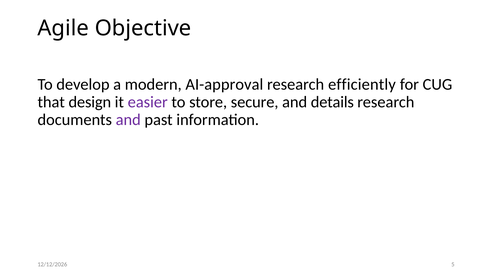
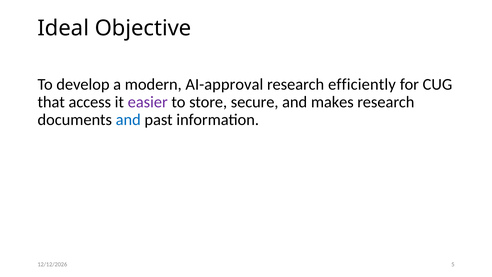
Agile: Agile -> Ideal
design: design -> access
details: details -> makes
and at (128, 120) colour: purple -> blue
